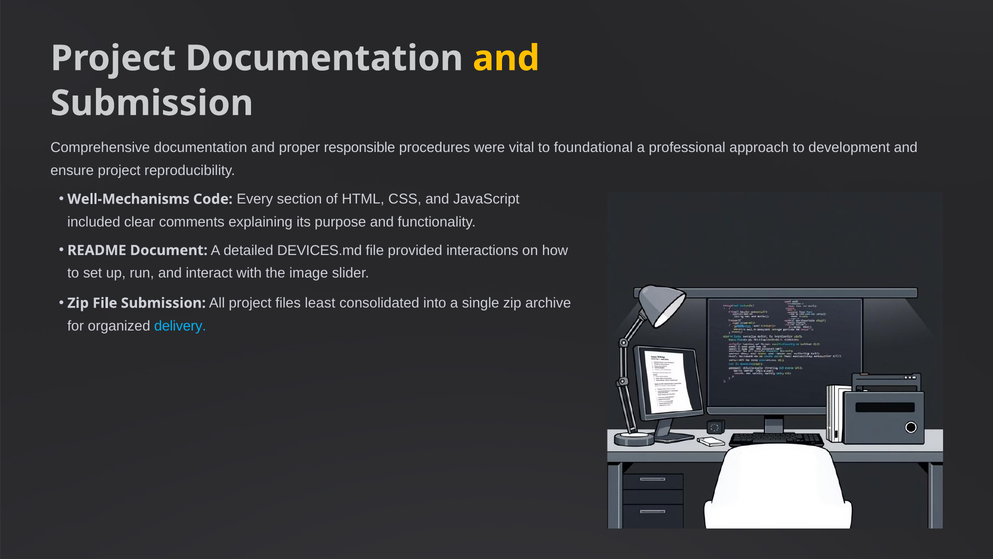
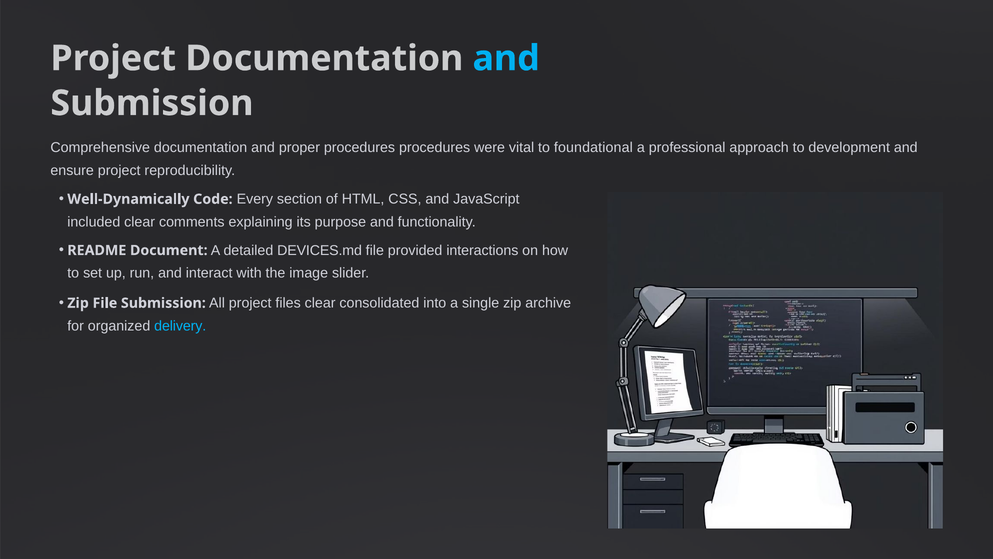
and at (506, 58) colour: yellow -> light blue
proper responsible: responsible -> procedures
Well-Mechanisms: Well-Mechanisms -> Well-Dynamically
files least: least -> clear
